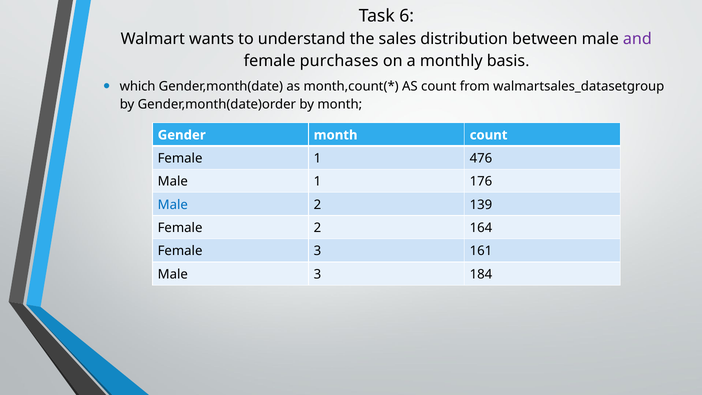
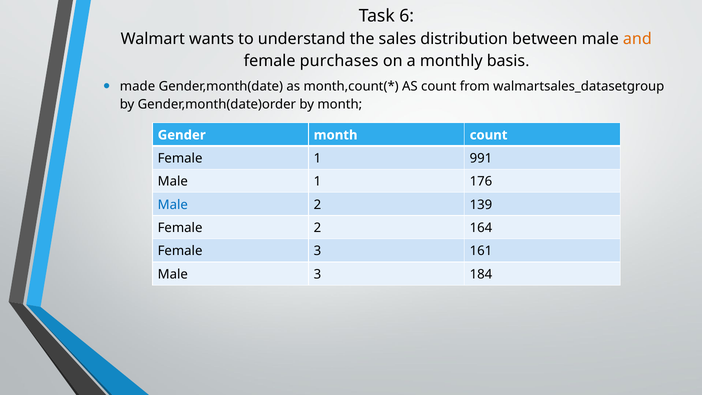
and colour: purple -> orange
which: which -> made
476: 476 -> 991
